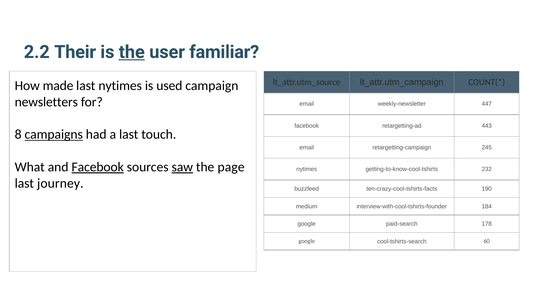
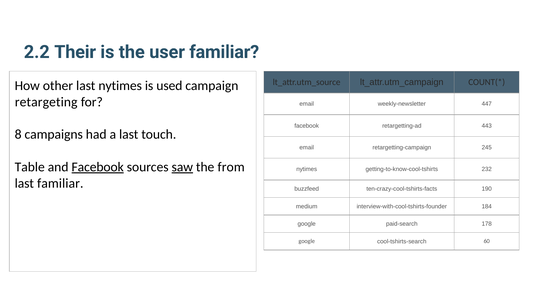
the at (132, 52) underline: present -> none
made: made -> other
newsletters: newsletters -> retargeting
campaigns underline: present -> none
What: What -> Table
page: page -> from
last journey: journey -> familiar
